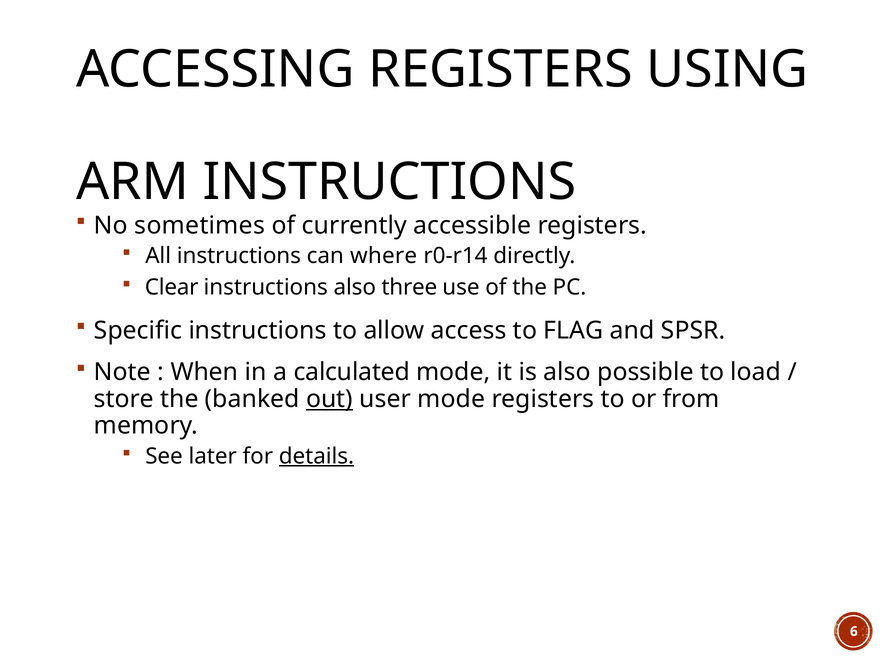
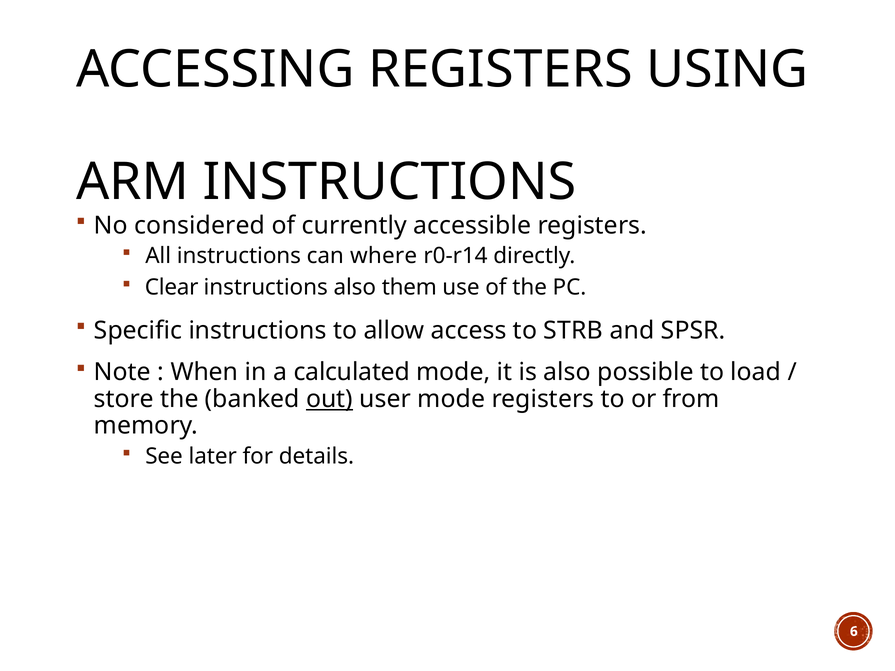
sometimes: sometimes -> considered
three: three -> them
FLAG: FLAG -> STRB
details underline: present -> none
